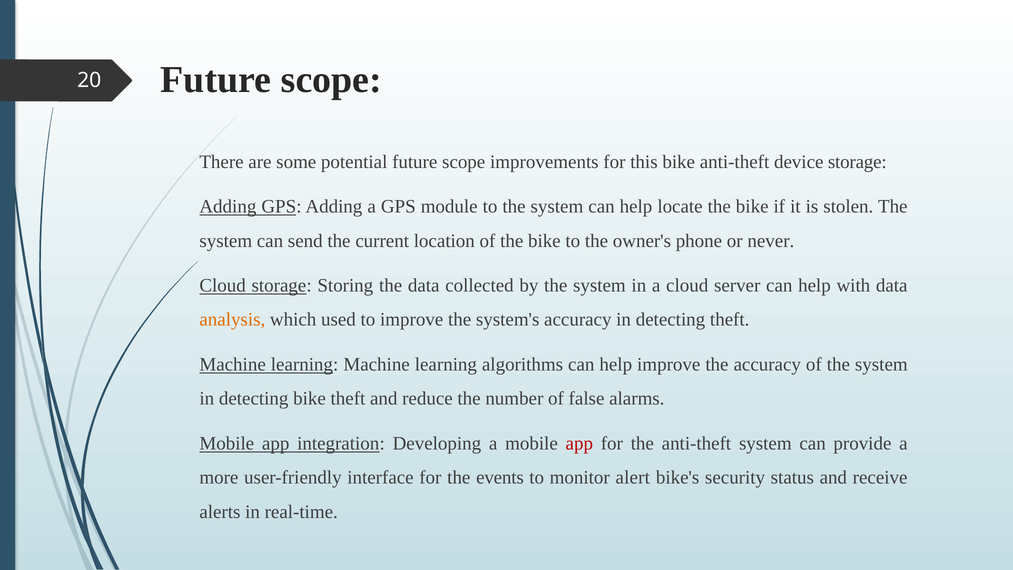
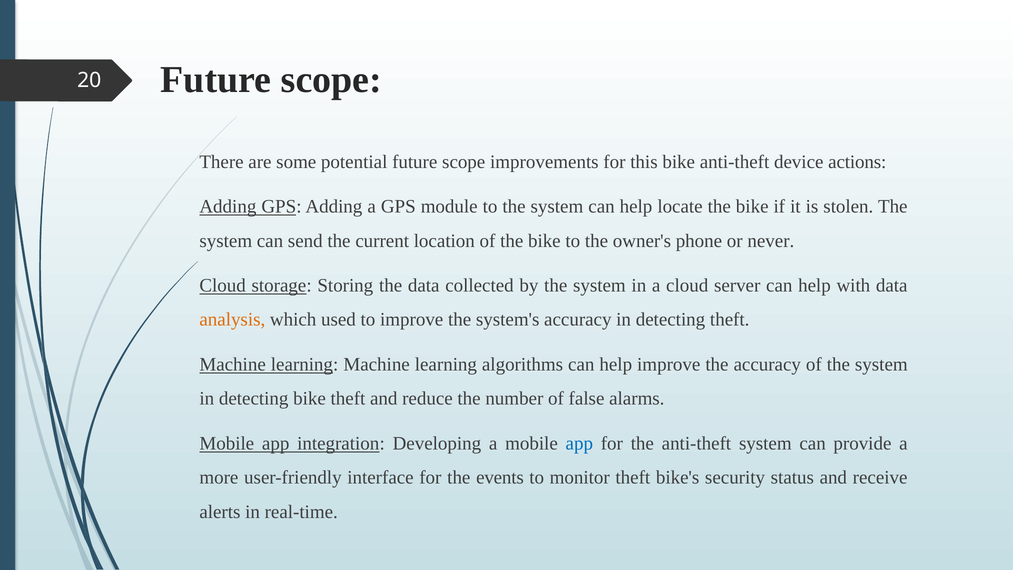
device storage: storage -> actions
app at (579, 443) colour: red -> blue
monitor alert: alert -> theft
